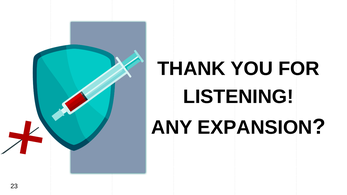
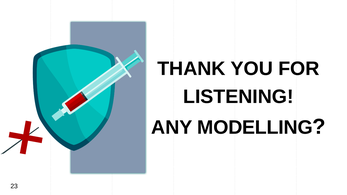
EXPANSION: EXPANSION -> MODELLING
